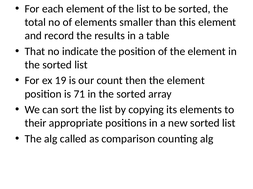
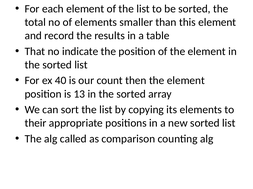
19: 19 -> 40
71: 71 -> 13
